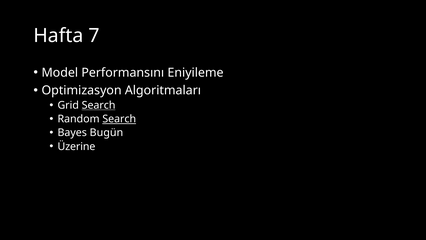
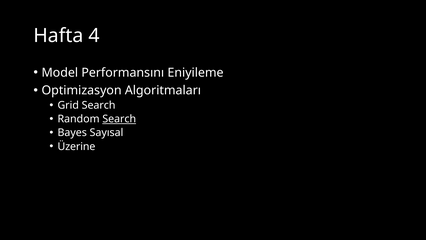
7: 7 -> 4
Search at (99, 105) underline: present -> none
Bugün: Bugün -> Sayısal
